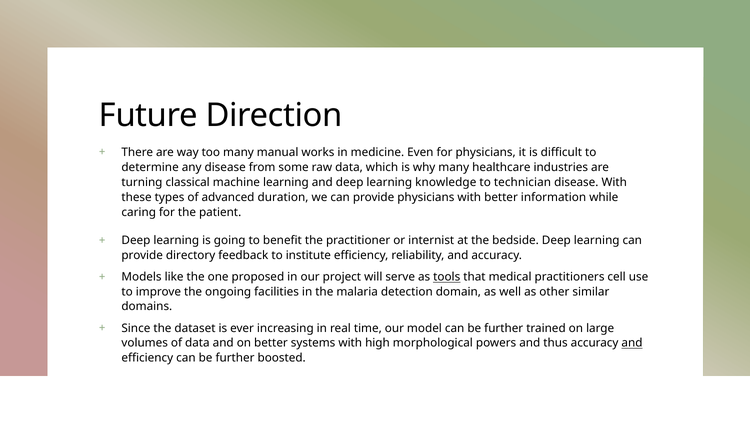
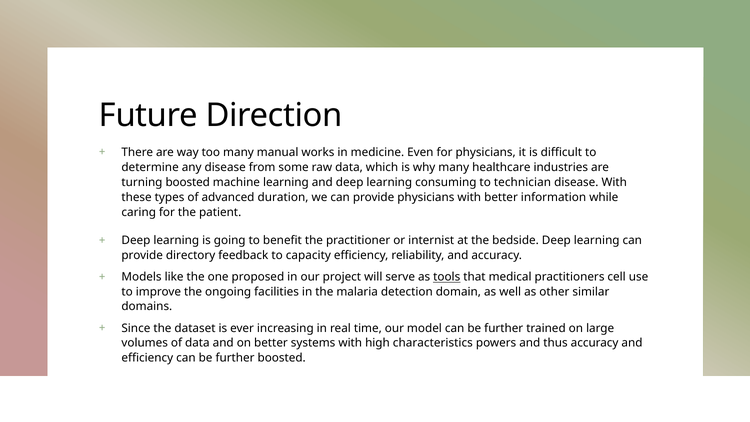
turning classical: classical -> boosted
knowledge: knowledge -> consuming
institute: institute -> capacity
morphological: morphological -> characteristics
and at (632, 343) underline: present -> none
